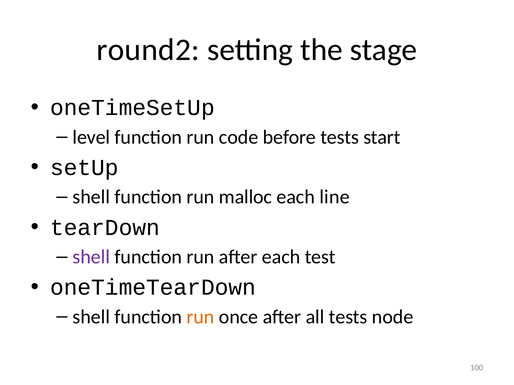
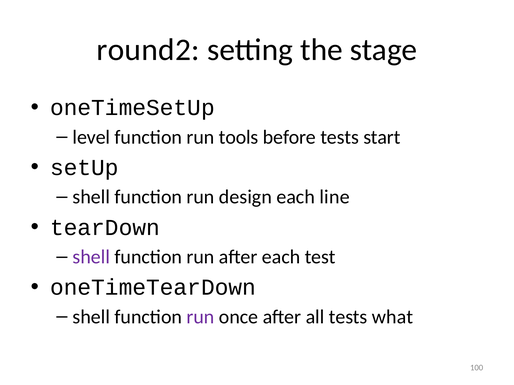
code: code -> tools
malloc: malloc -> design
run at (201, 317) colour: orange -> purple
node: node -> what
